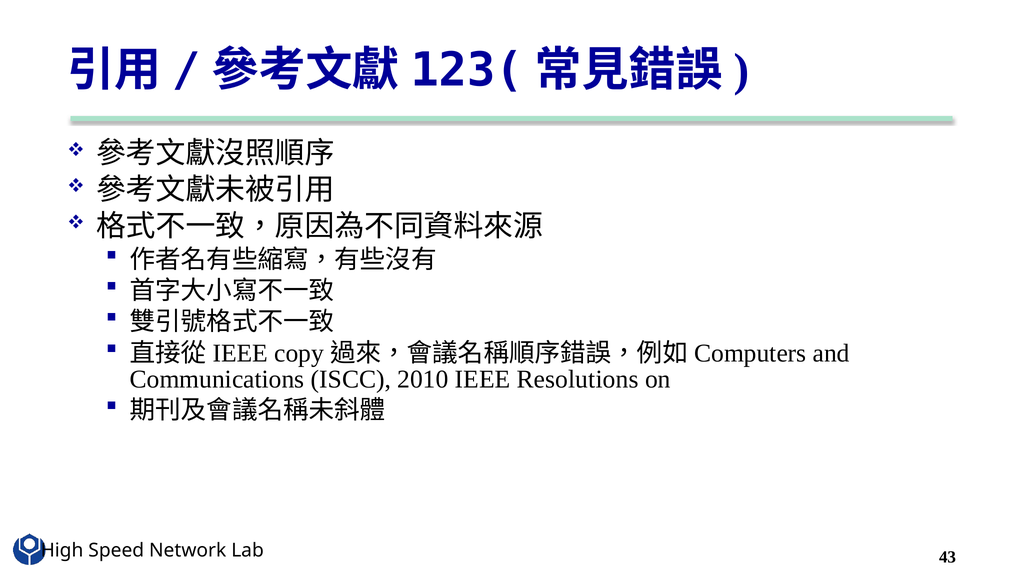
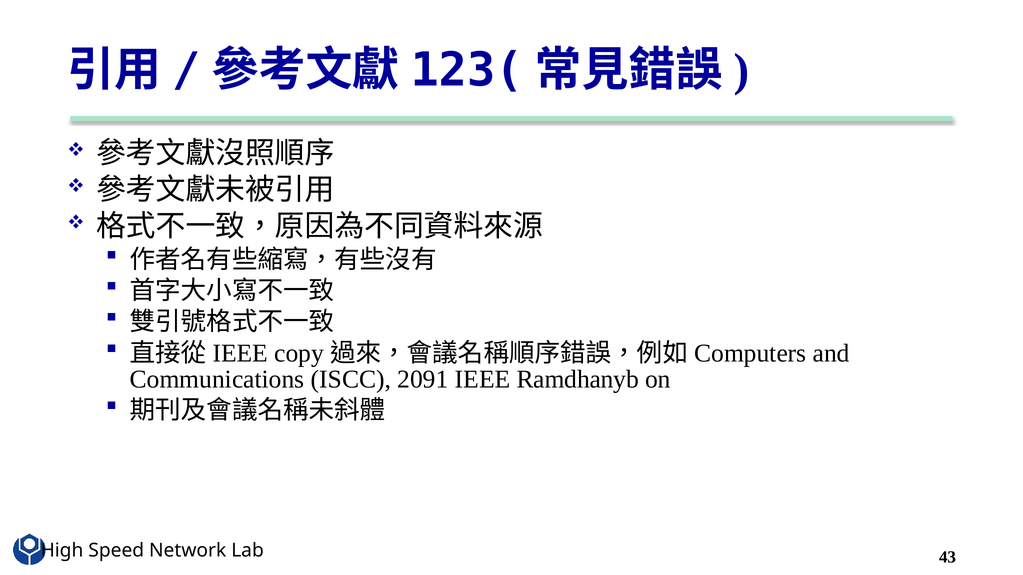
2010: 2010 -> 2091
Resolutions: Resolutions -> Ramdhanyb
